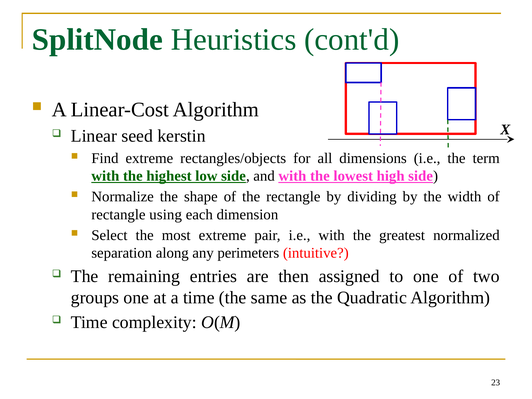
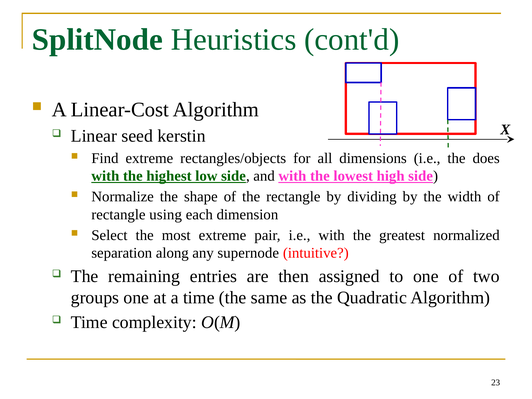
term: term -> does
perimeters: perimeters -> supernode
